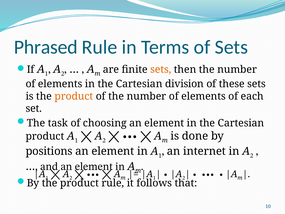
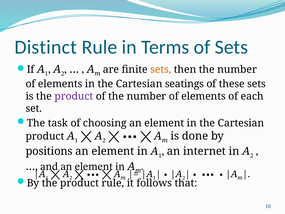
Phrased: Phrased -> Distinct
division: division -> seatings
product at (74, 96) colour: orange -> purple
